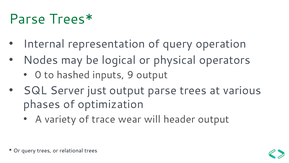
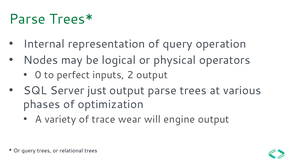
hashed: hashed -> perfect
9: 9 -> 2
header: header -> engine
